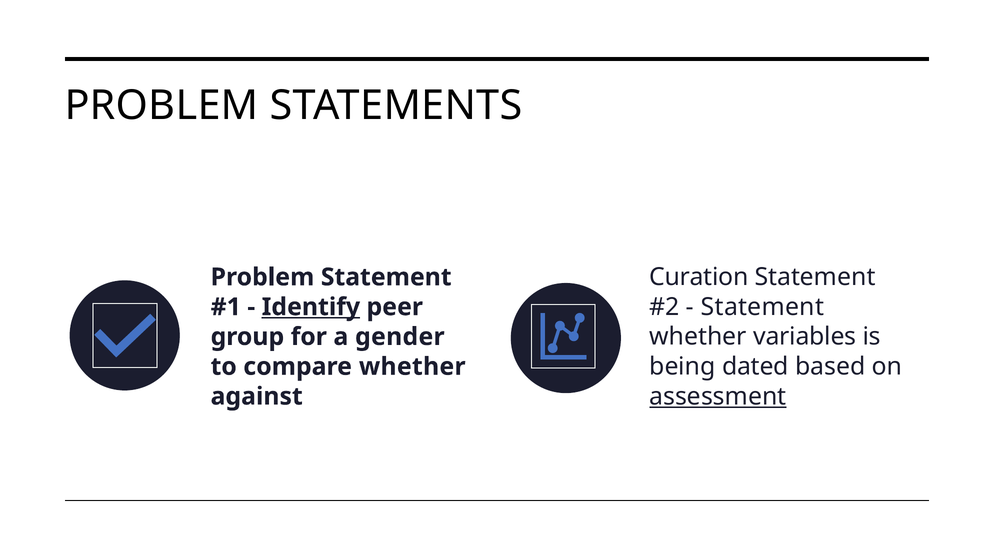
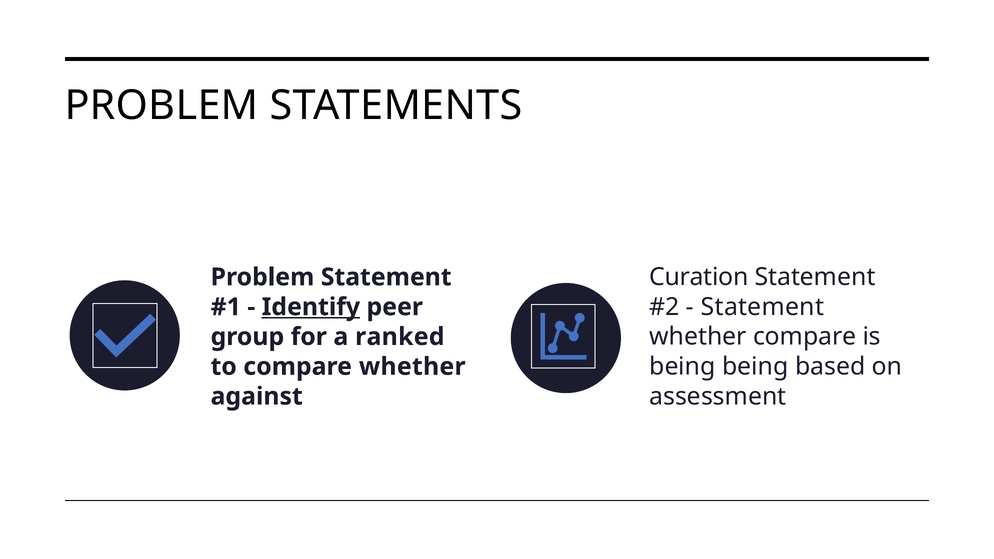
whether variables: variables -> compare
gender: gender -> ranked
being dated: dated -> being
assessment underline: present -> none
